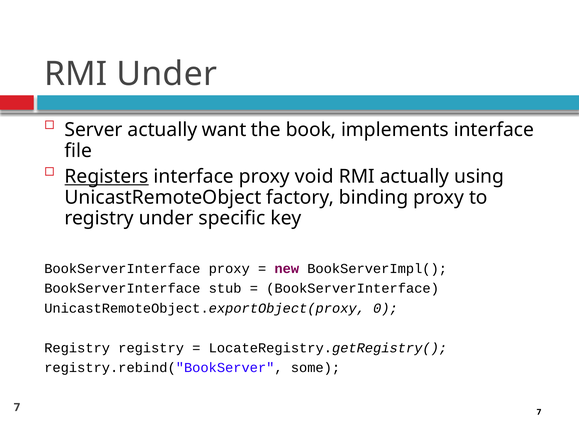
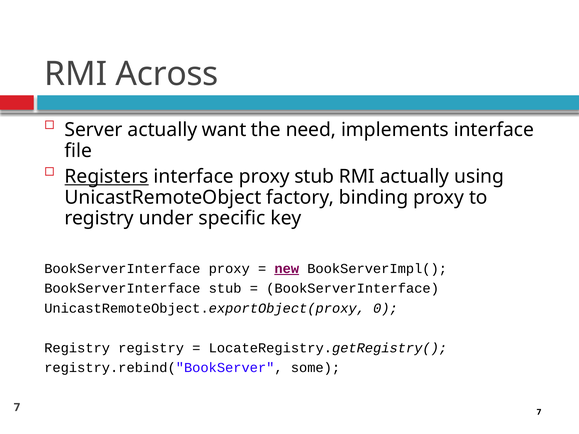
RMI Under: Under -> Across
book: book -> need
proxy void: void -> stub
new underline: none -> present
